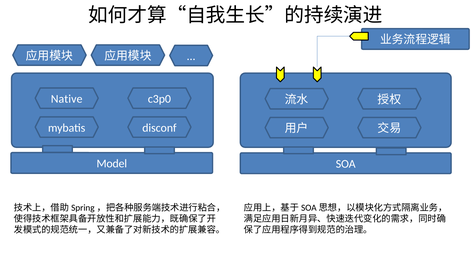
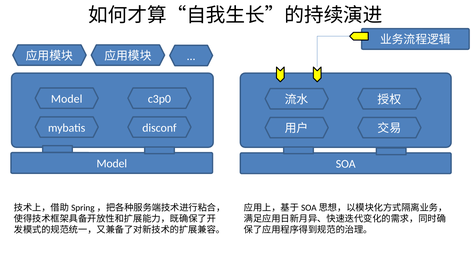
Native at (67, 99): Native -> Model
